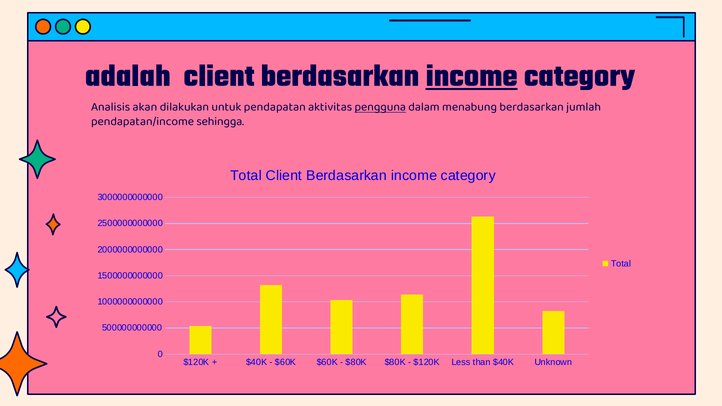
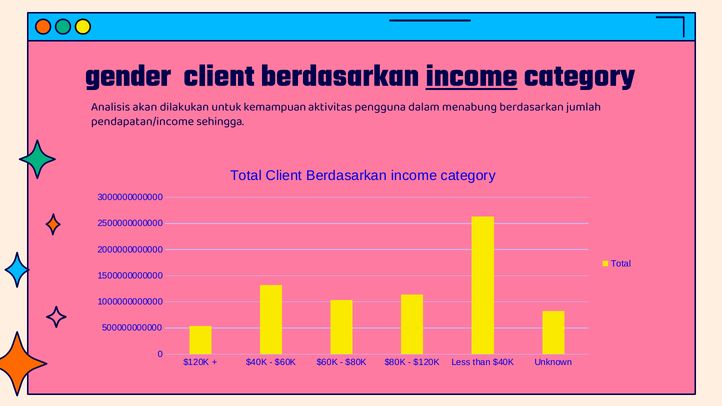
adalah: adalah -> gender
pendapatan: pendapatan -> kemampuan
pengguna underline: present -> none
